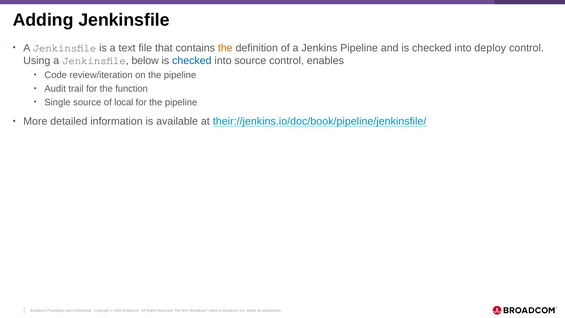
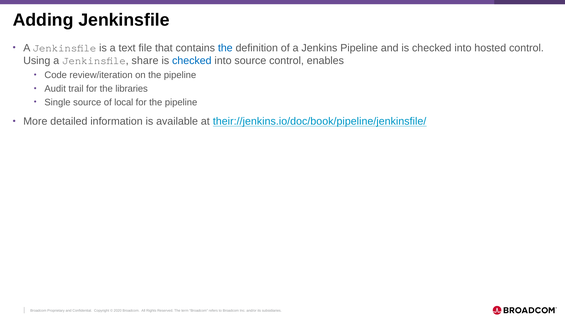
the at (225, 48) colour: orange -> blue
deploy: deploy -> hosted
below: below -> share
function: function -> libraries
